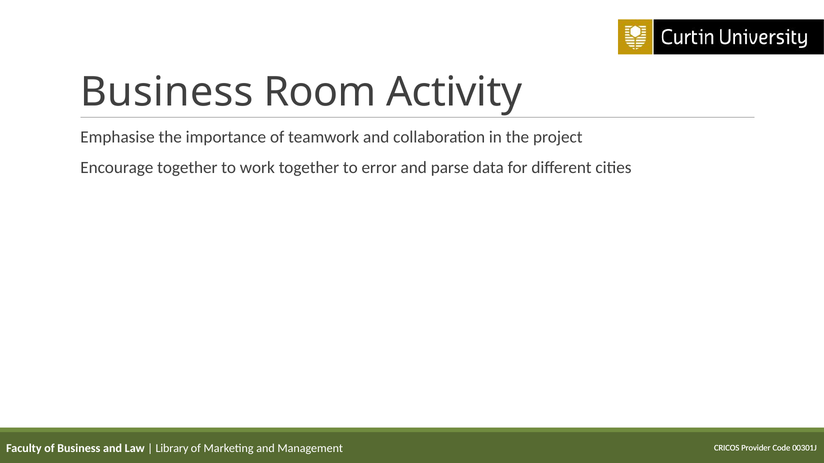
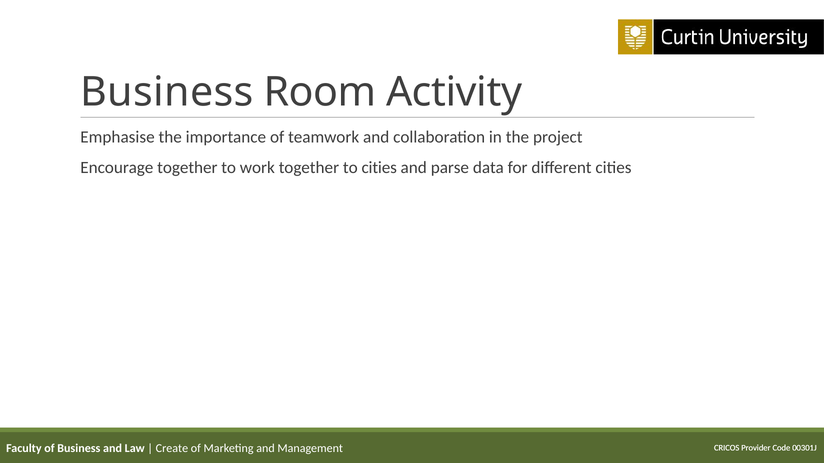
to error: error -> cities
Library: Library -> Create
